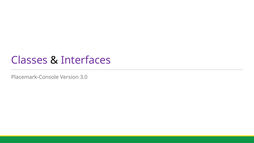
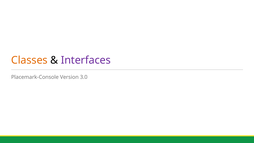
Classes colour: purple -> orange
